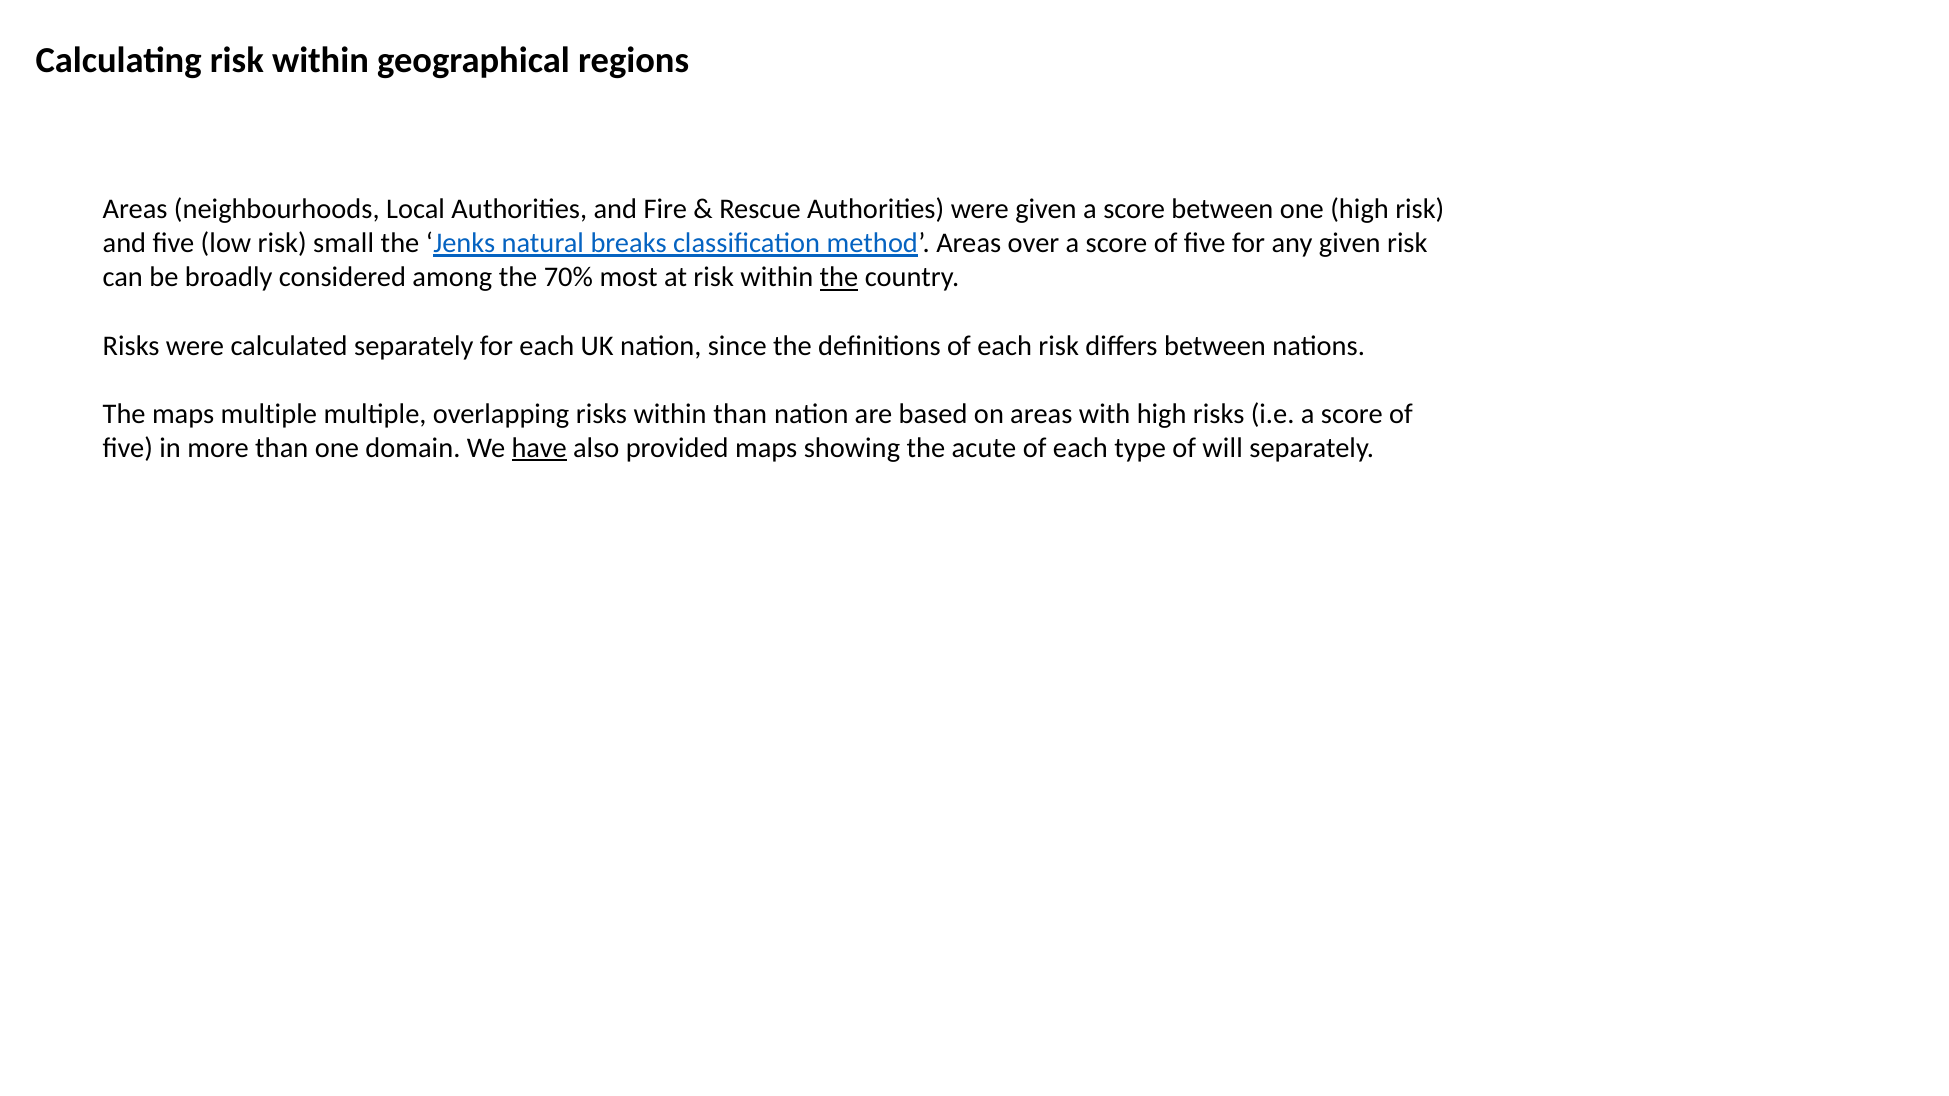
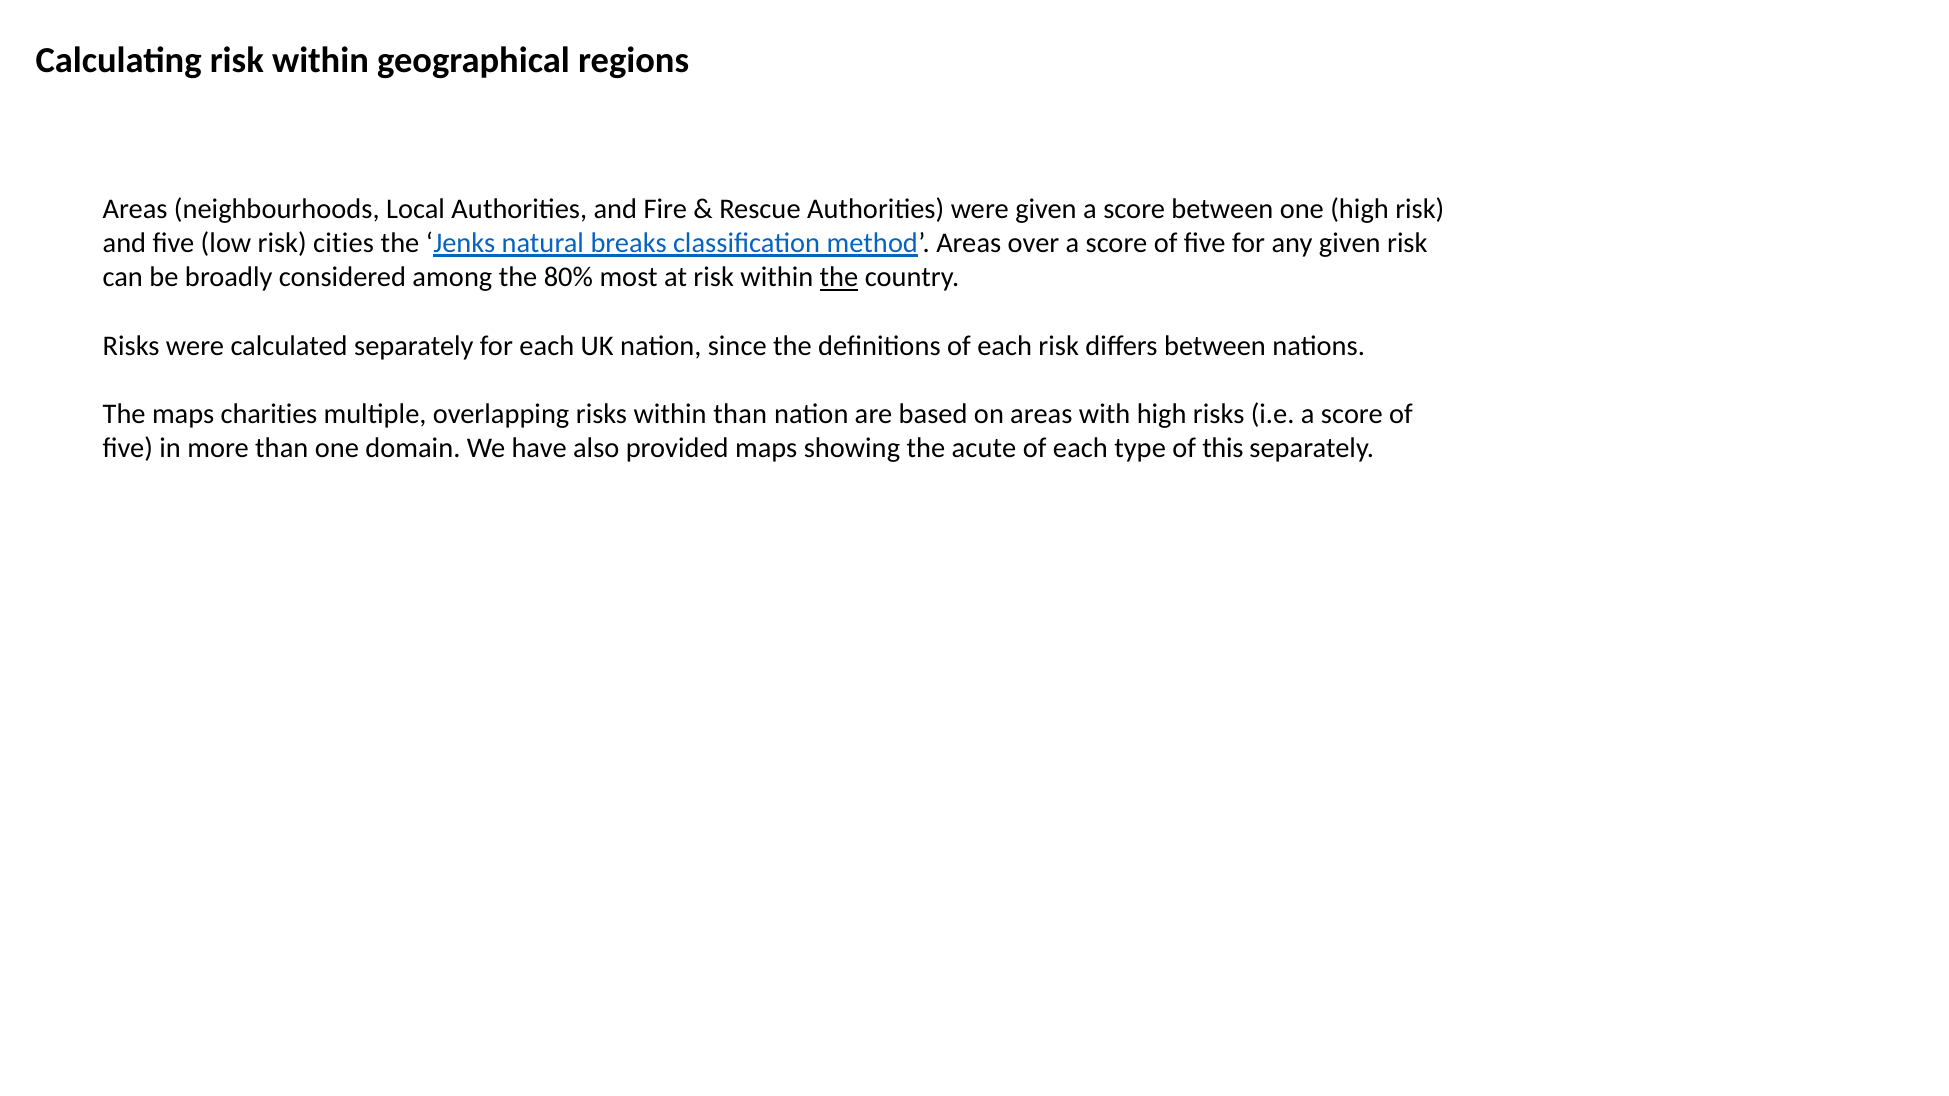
small: small -> cities
70%: 70% -> 80%
maps multiple: multiple -> charities
have underline: present -> none
will: will -> this
